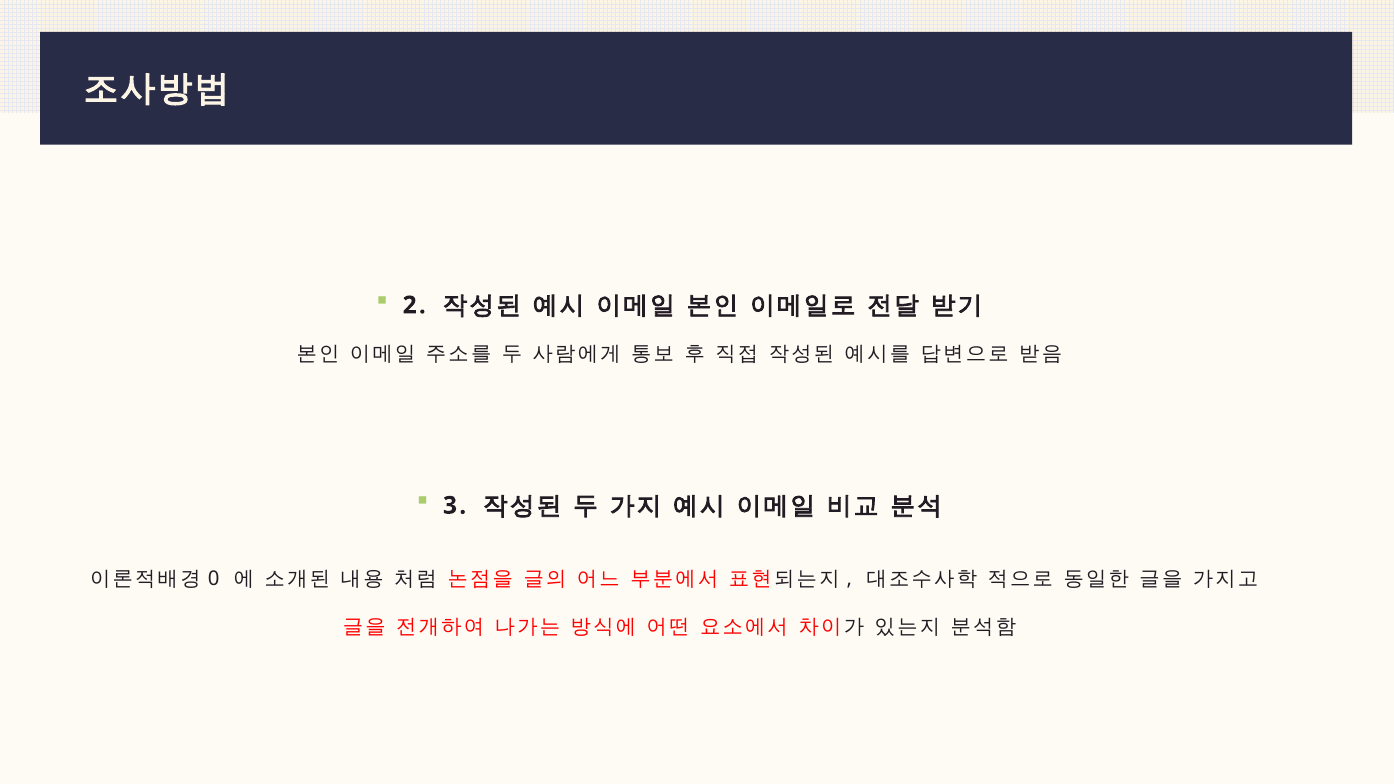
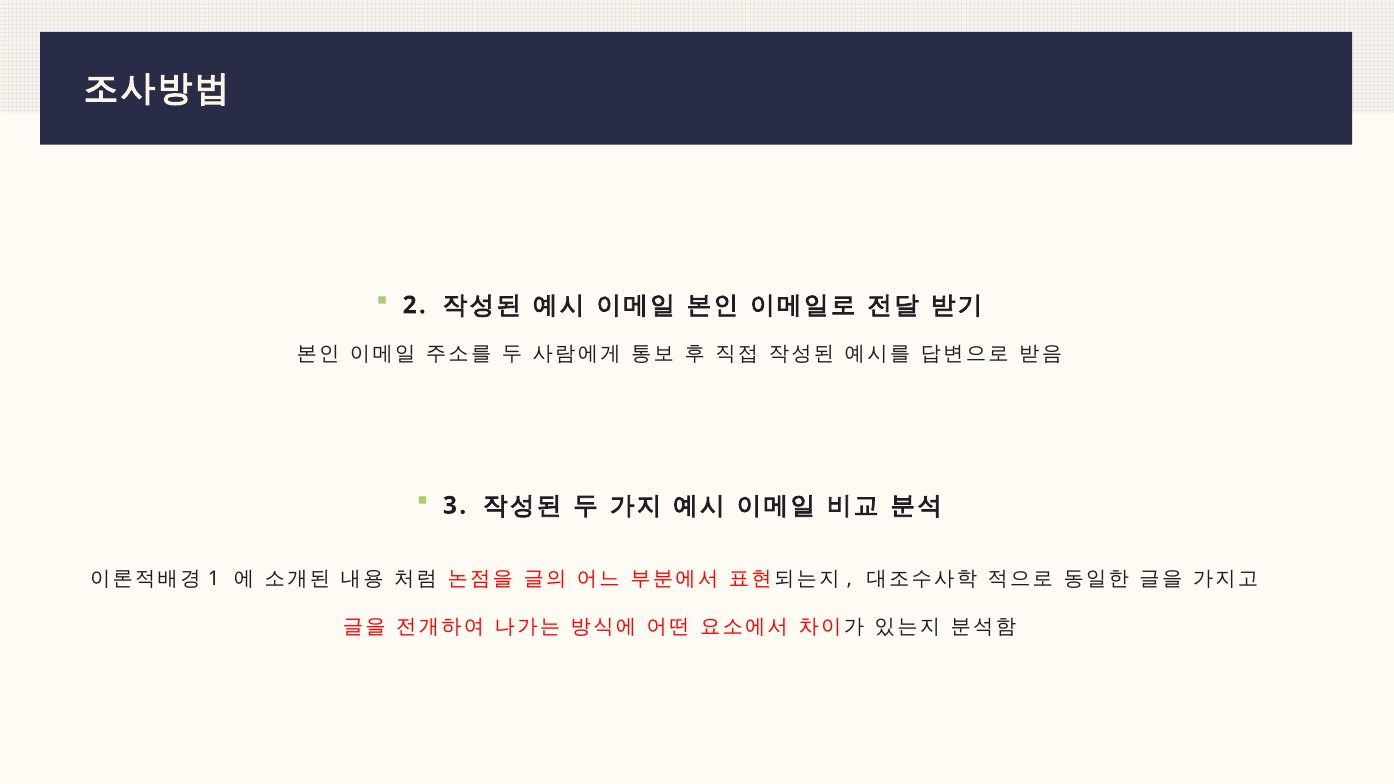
0: 0 -> 1
